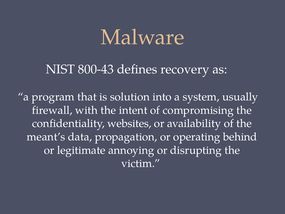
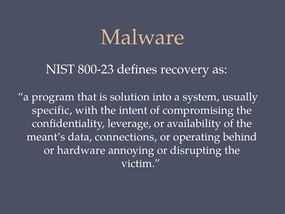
800-43: 800-43 -> 800-23
firewall: firewall -> specific
websites: websites -> leverage
propagation: propagation -> connections
legitimate: legitimate -> hardware
